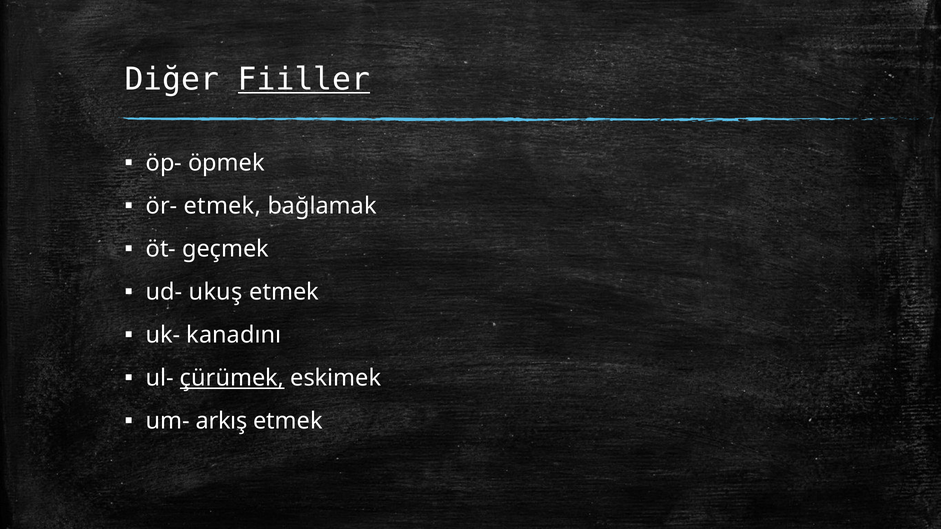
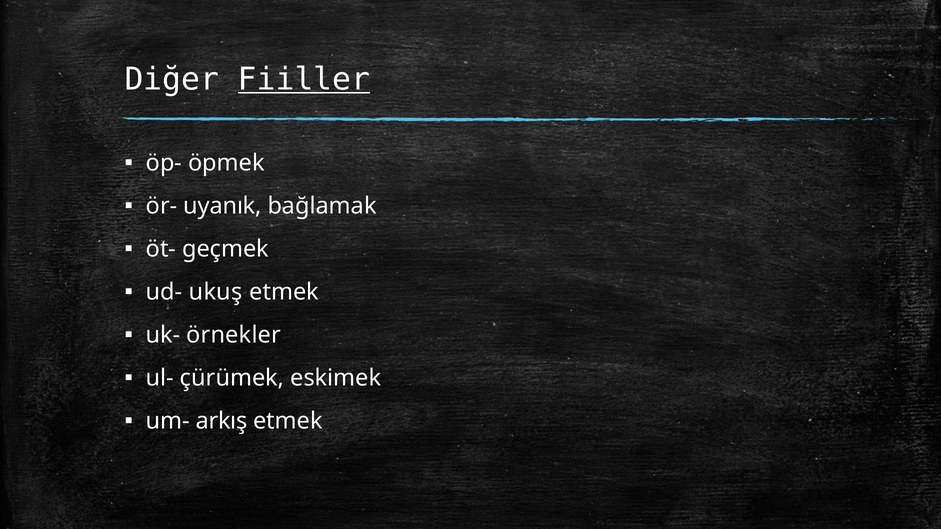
ör- etmek: etmek -> uyanık
kanadını: kanadını -> örnekler
çürümek underline: present -> none
